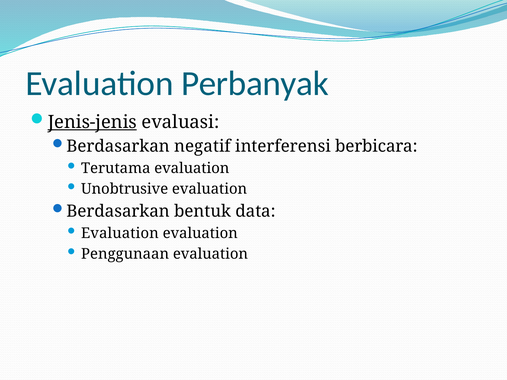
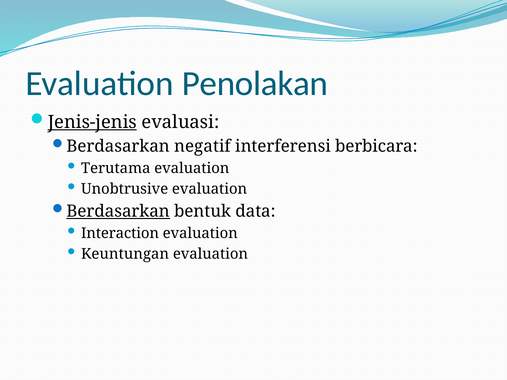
Perbanyak: Perbanyak -> Penolakan
Berdasarkan at (118, 212) underline: none -> present
Evaluation at (120, 233): Evaluation -> Interaction
Penggunaan: Penggunaan -> Keuntungan
